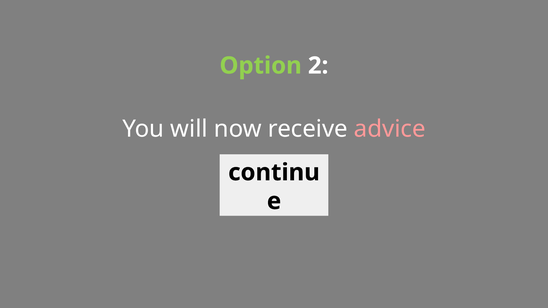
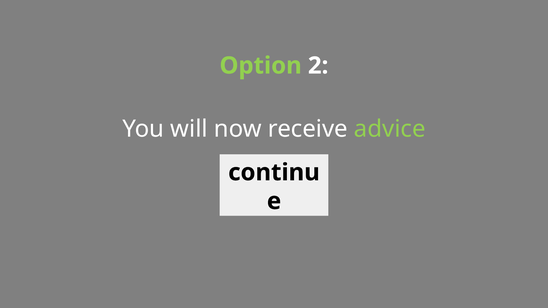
advice colour: pink -> light green
